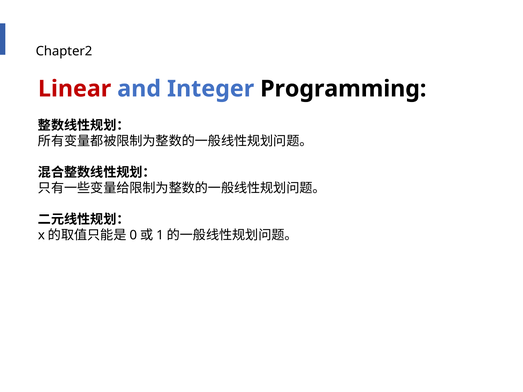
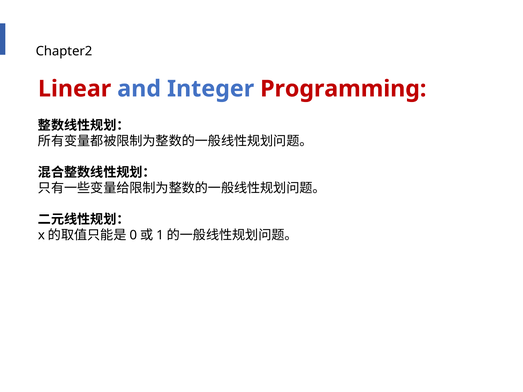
Programming colour: black -> red
